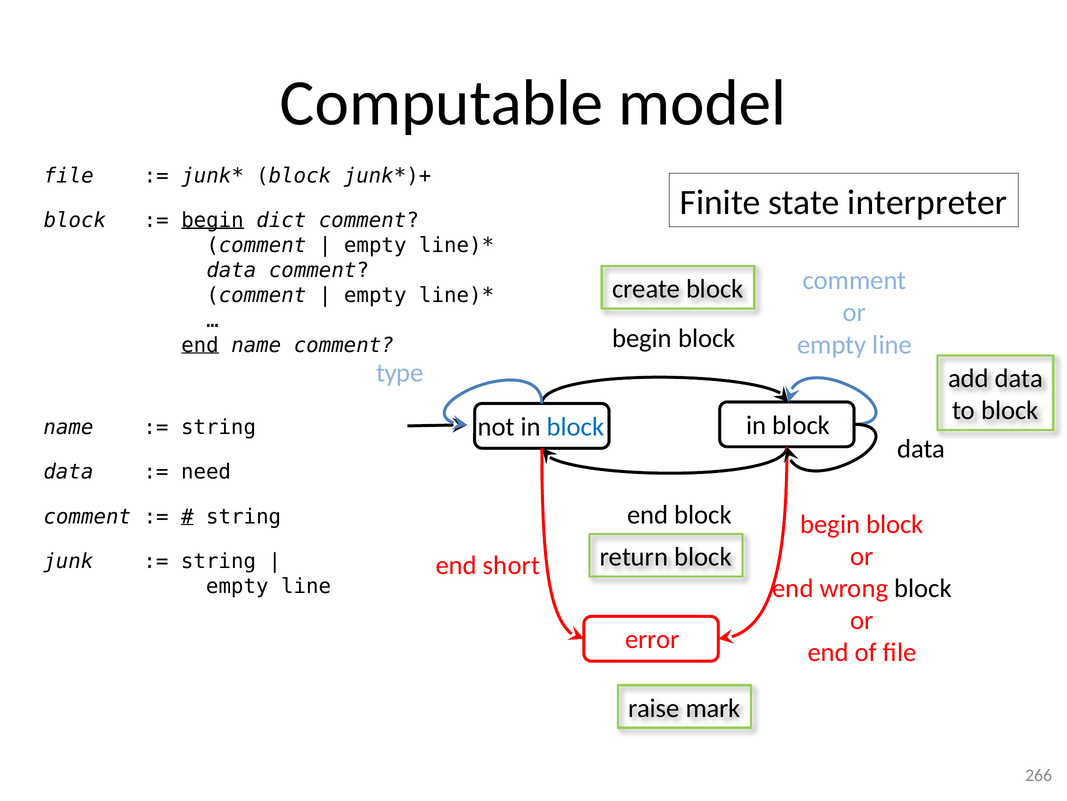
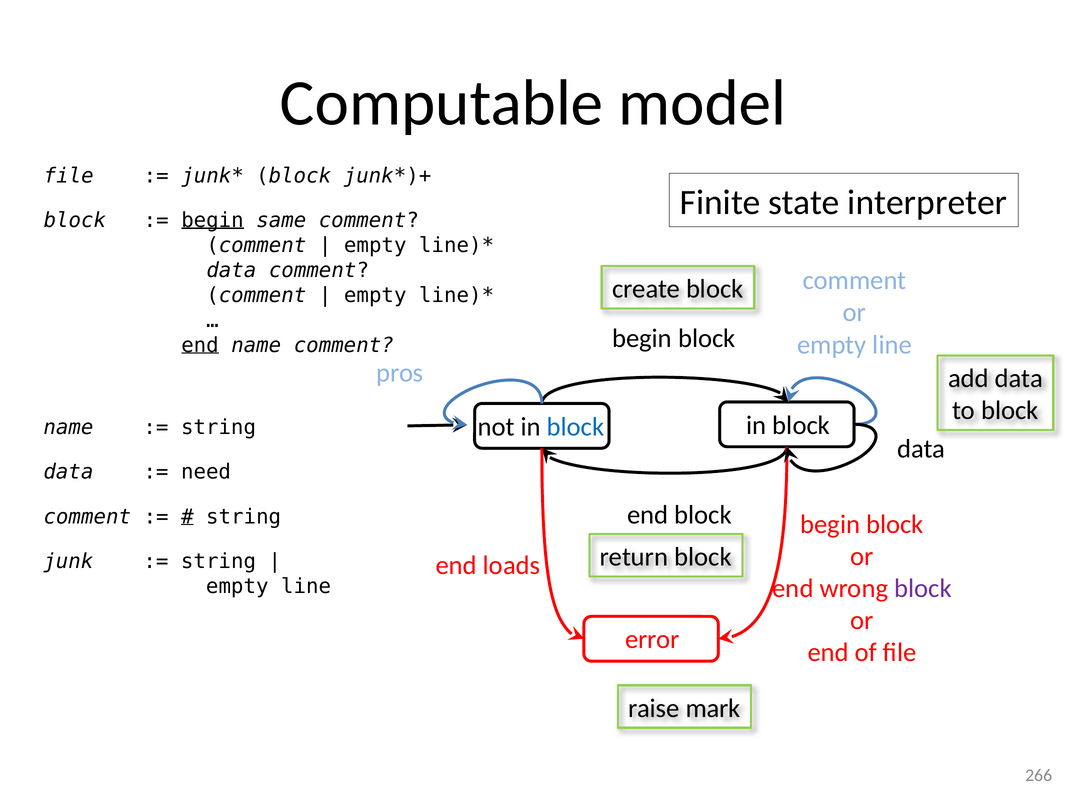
dict: dict -> same
type: type -> pros
short: short -> loads
block at (923, 588) colour: black -> purple
